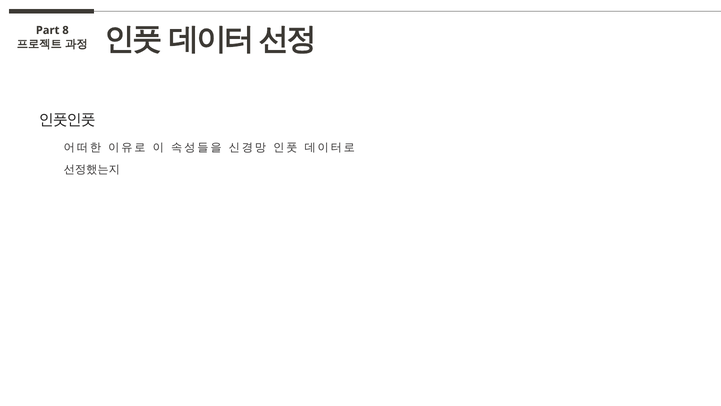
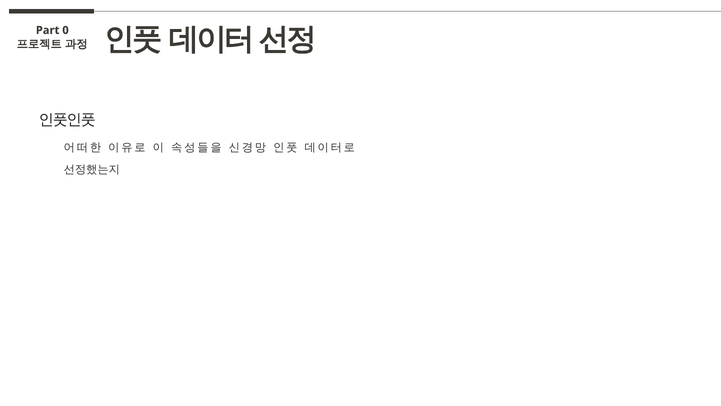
8: 8 -> 0
